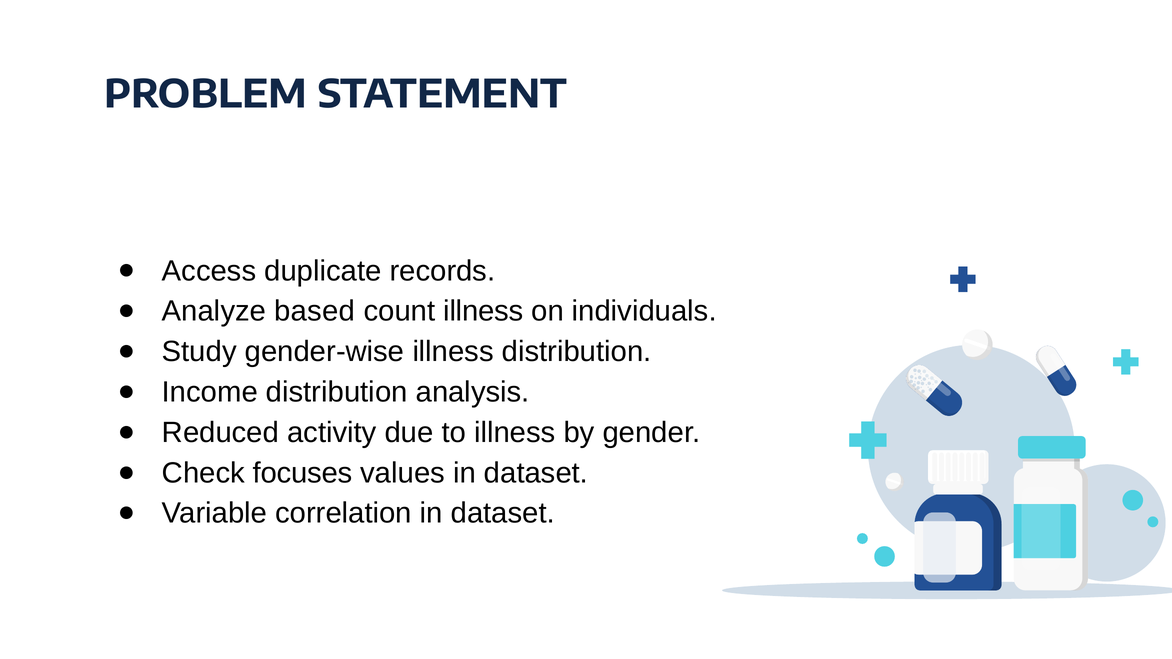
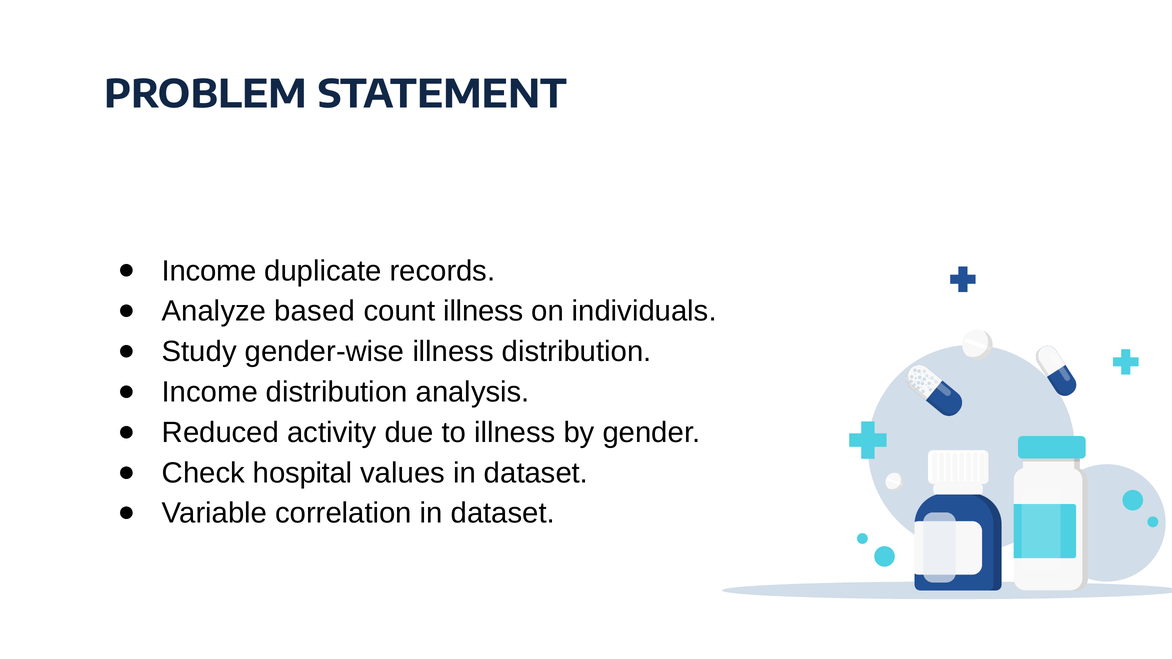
Access at (209, 271): Access -> Income
focuses: focuses -> hospital
